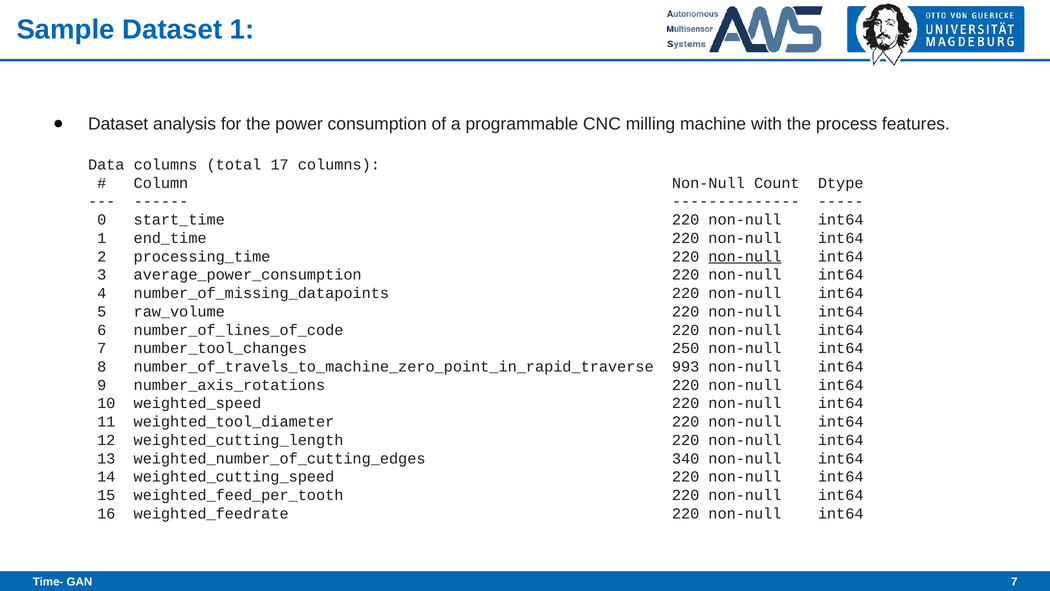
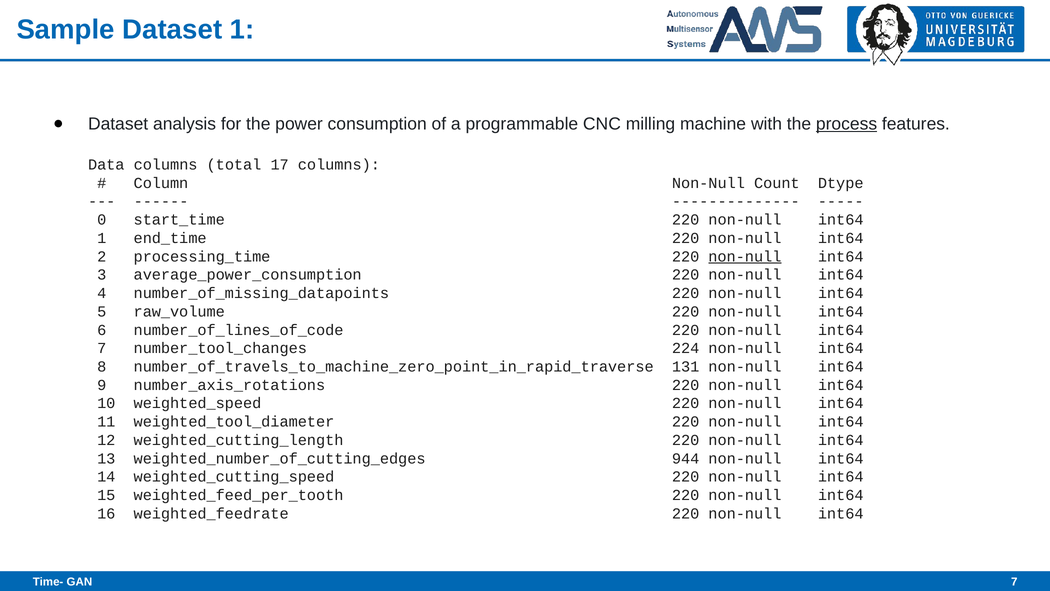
process underline: none -> present
250: 250 -> 224
993: 993 -> 131
340: 340 -> 944
